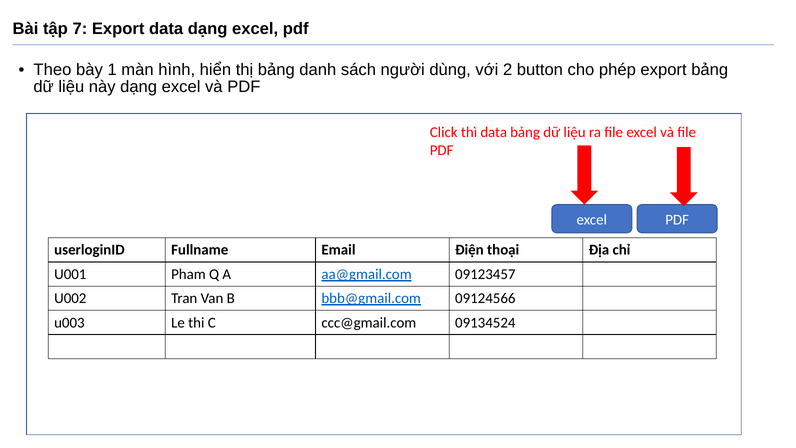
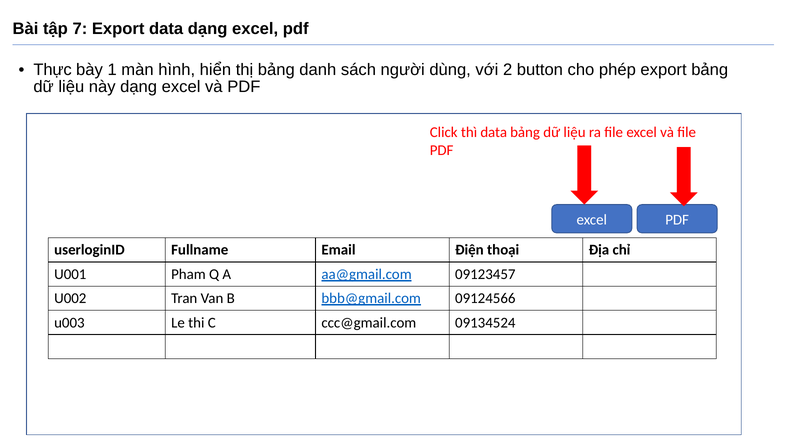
Theo: Theo -> Thực
